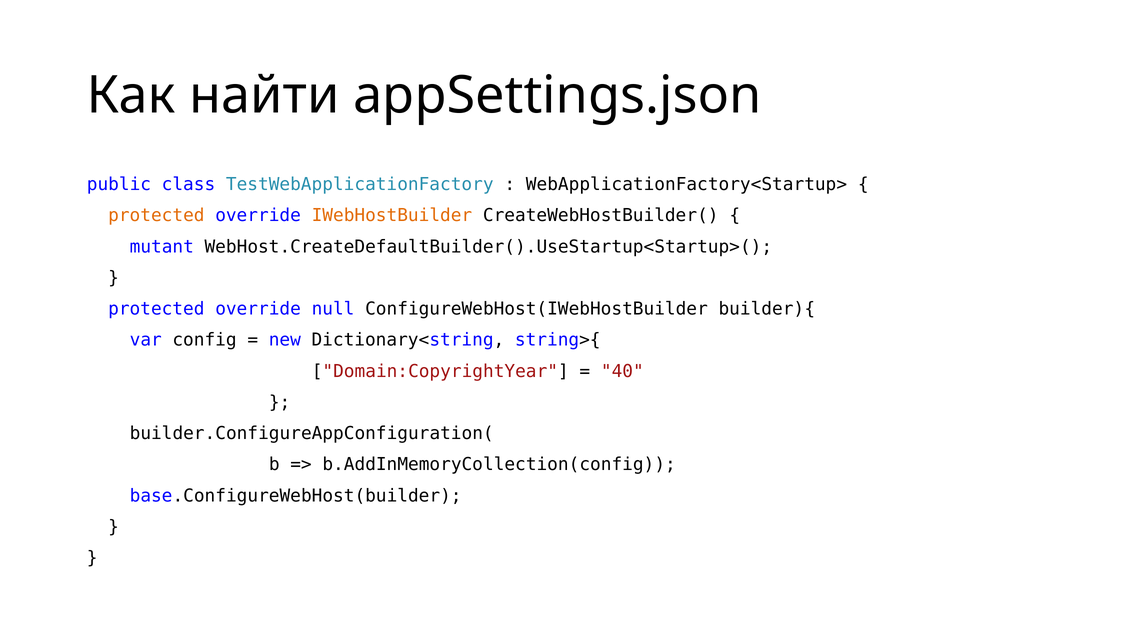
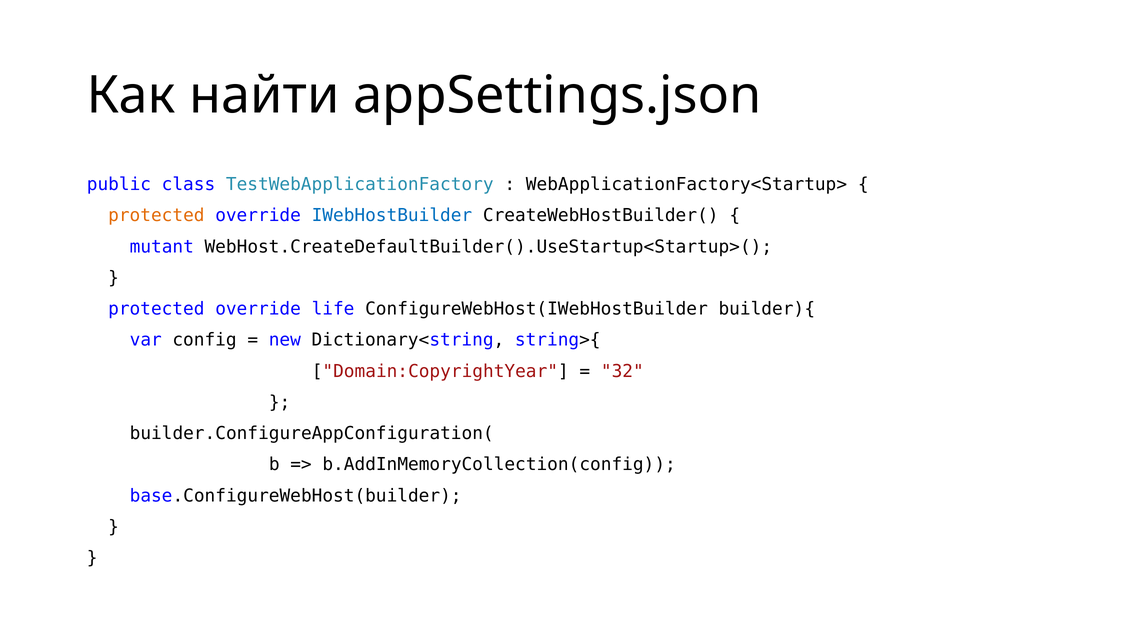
IWebHostBuilder colour: orange -> blue
null: null -> life
40: 40 -> 32
